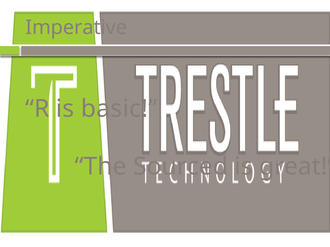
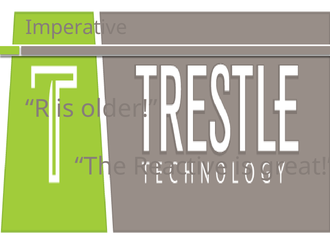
basic: basic -> older
Sourced: Sourced -> Reactive
